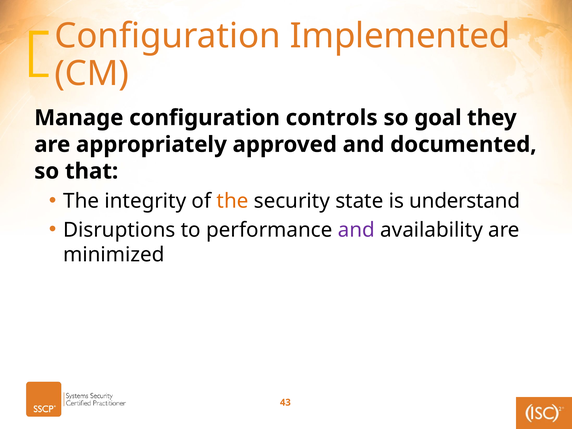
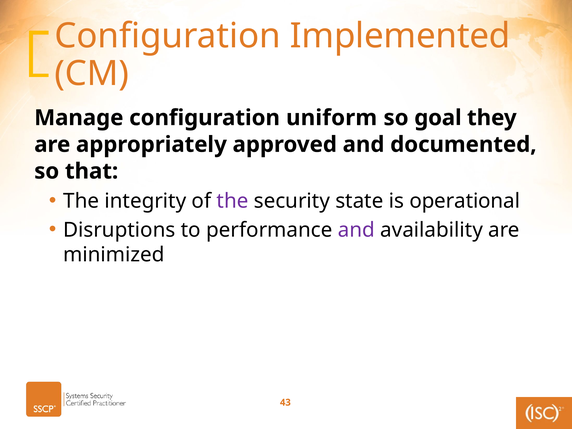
controls: controls -> uniform
the at (233, 201) colour: orange -> purple
understand: understand -> operational
